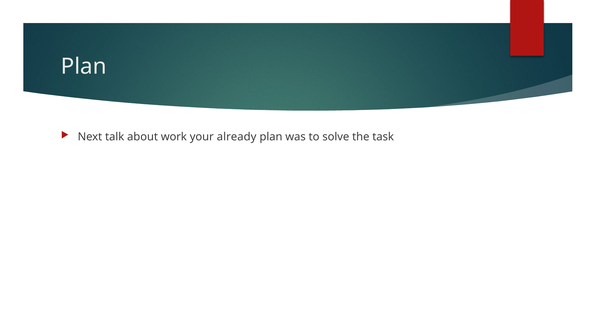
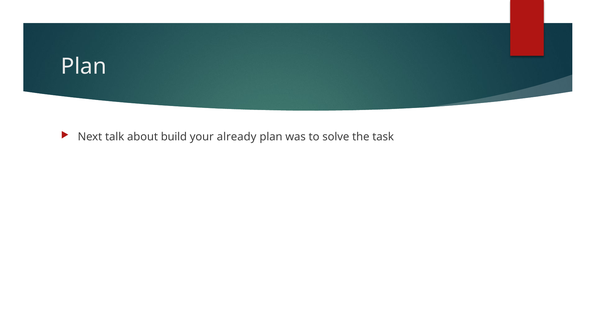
work: work -> build
